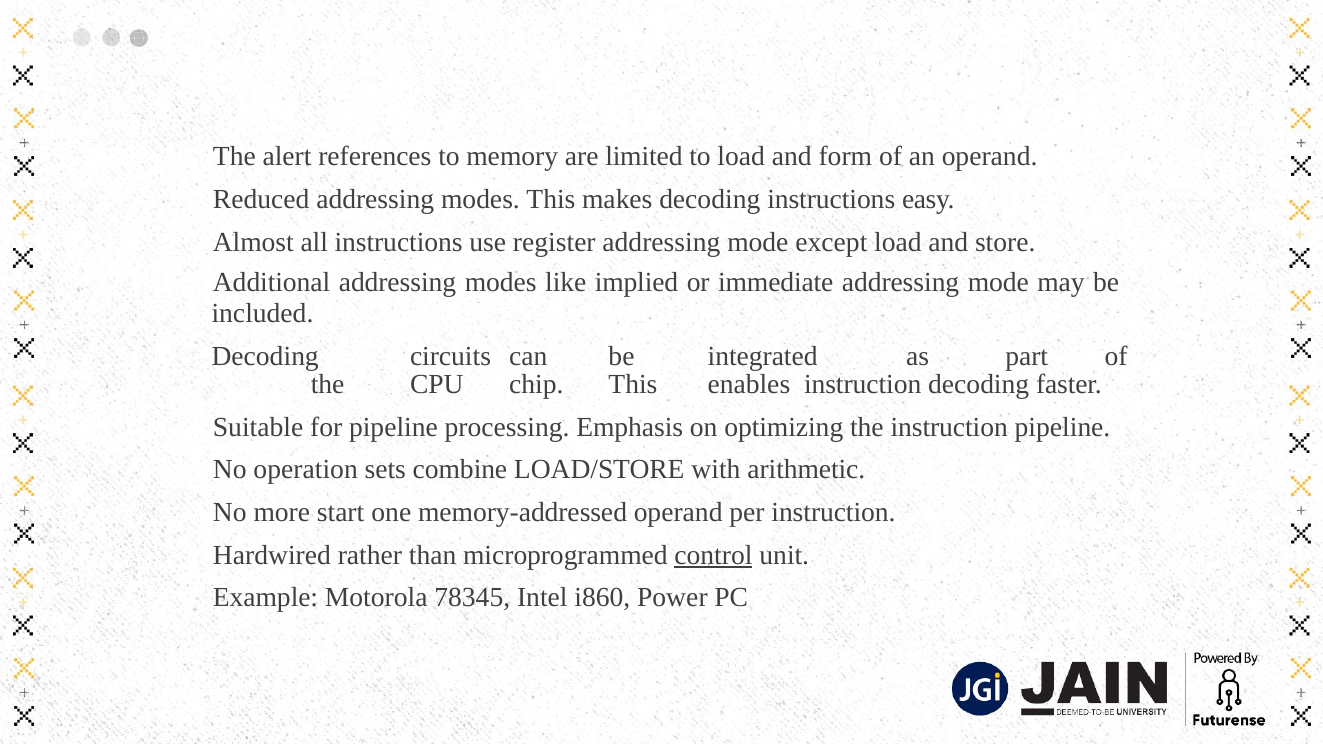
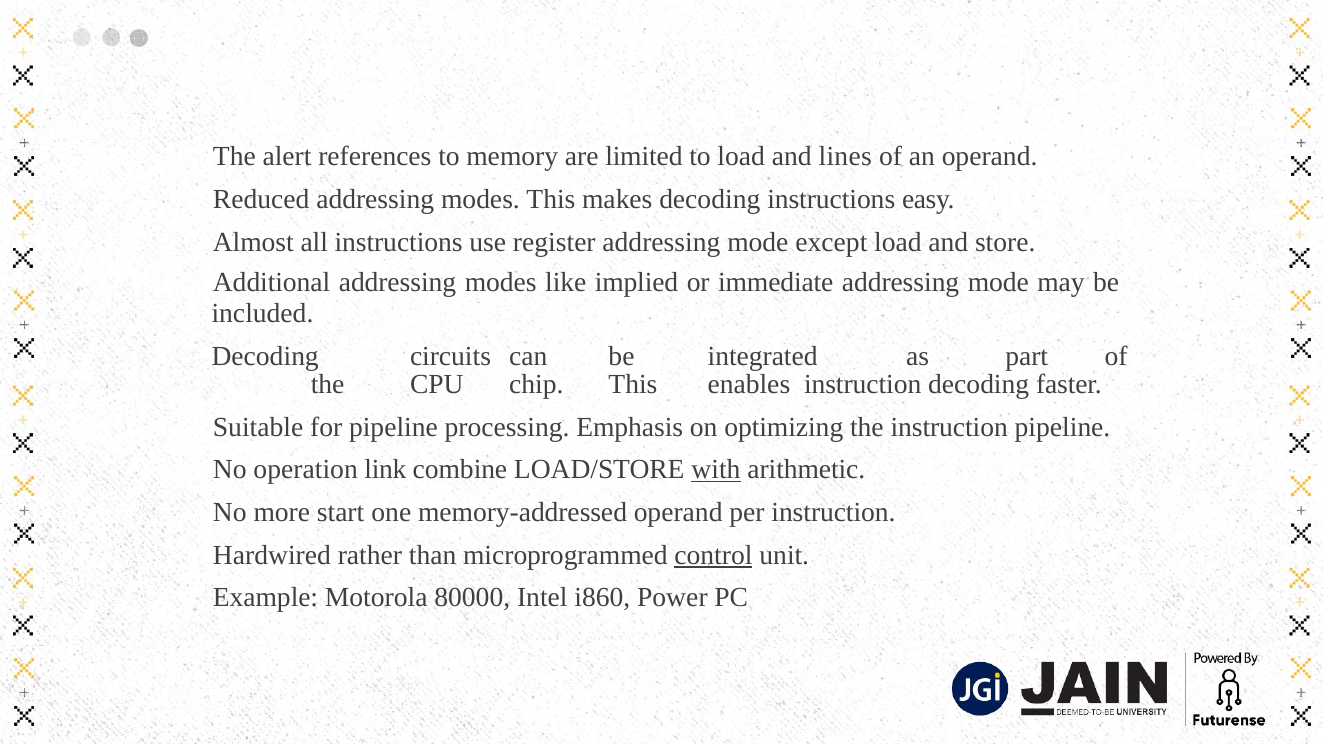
form: form -> lines
sets: sets -> link
with underline: none -> present
78345: 78345 -> 80000
